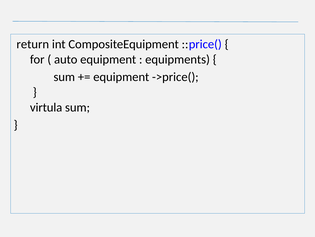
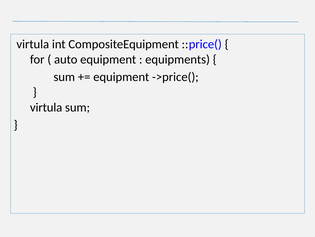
return at (33, 44): return -> virtula
